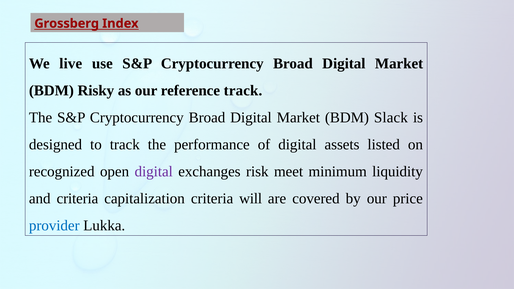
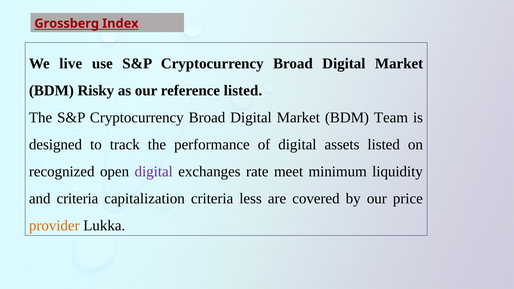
reference track: track -> listed
Slack: Slack -> Team
risk: risk -> rate
will: will -> less
provider colour: blue -> orange
